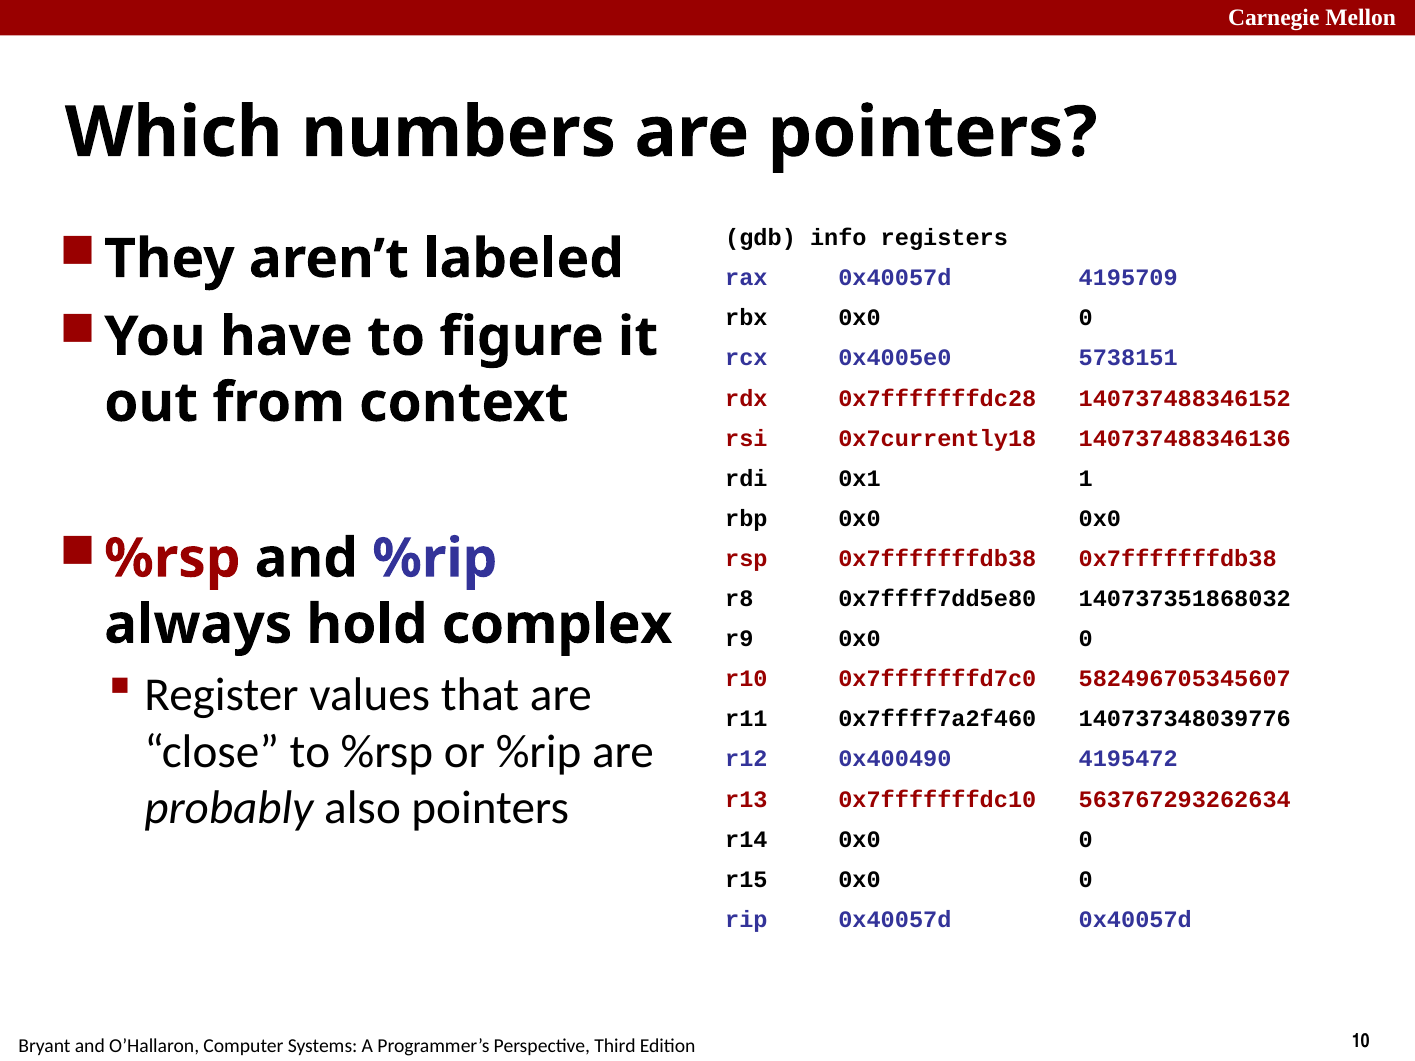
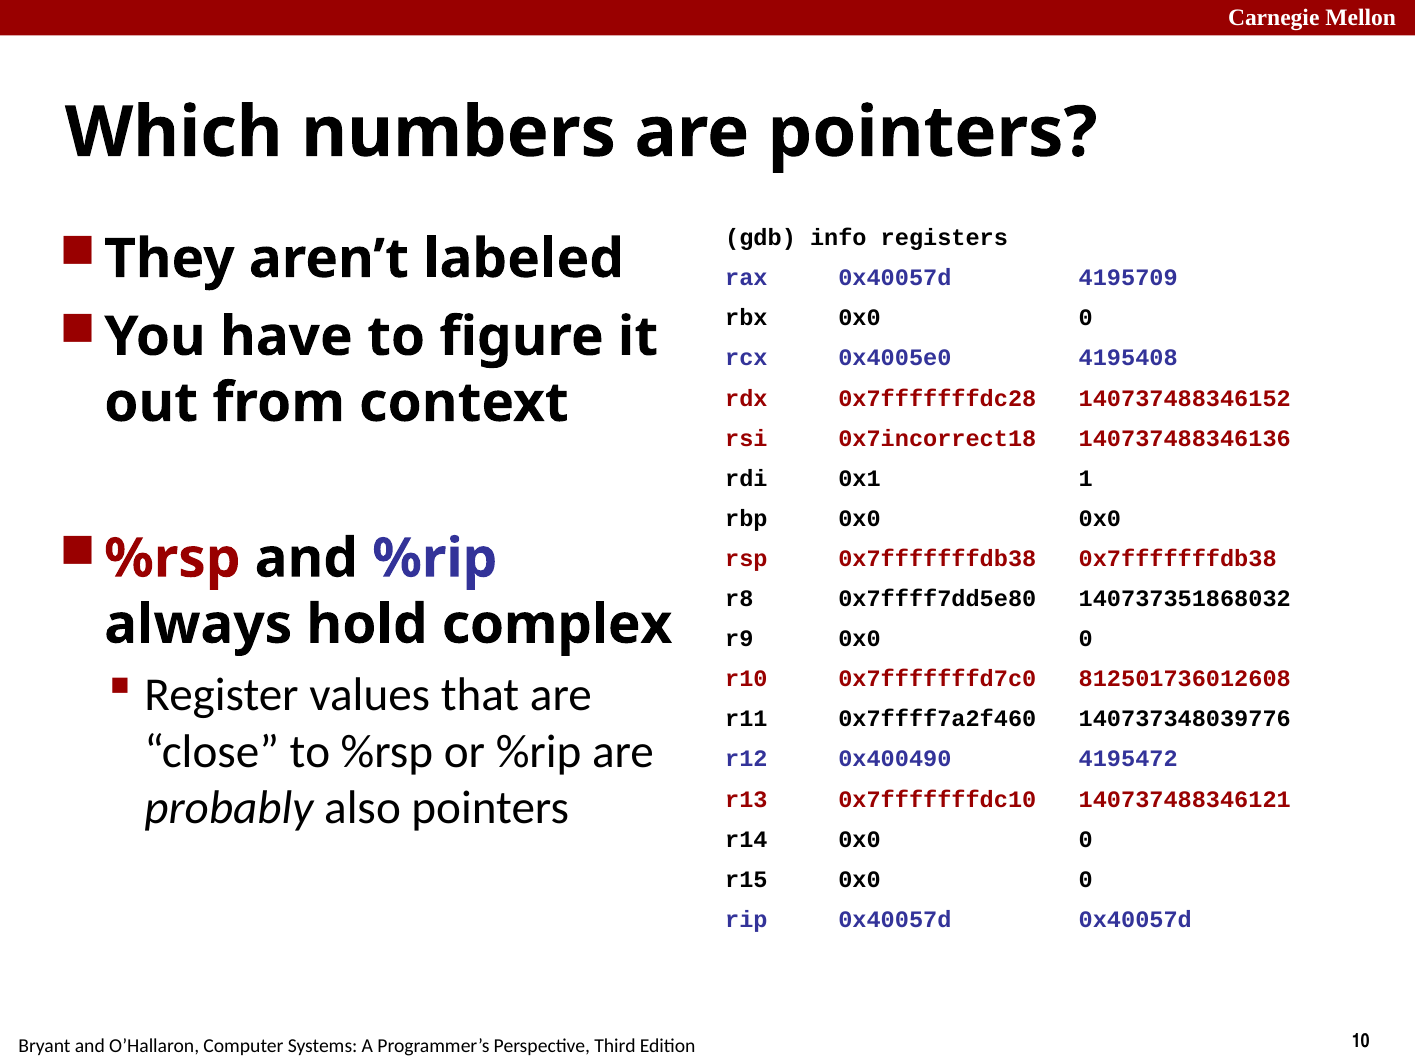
5738151: 5738151 -> 4195408
0x7currently18: 0x7currently18 -> 0x7incorrect18
582496705345607: 582496705345607 -> 812501736012608
563767293262634: 563767293262634 -> 140737488346121
